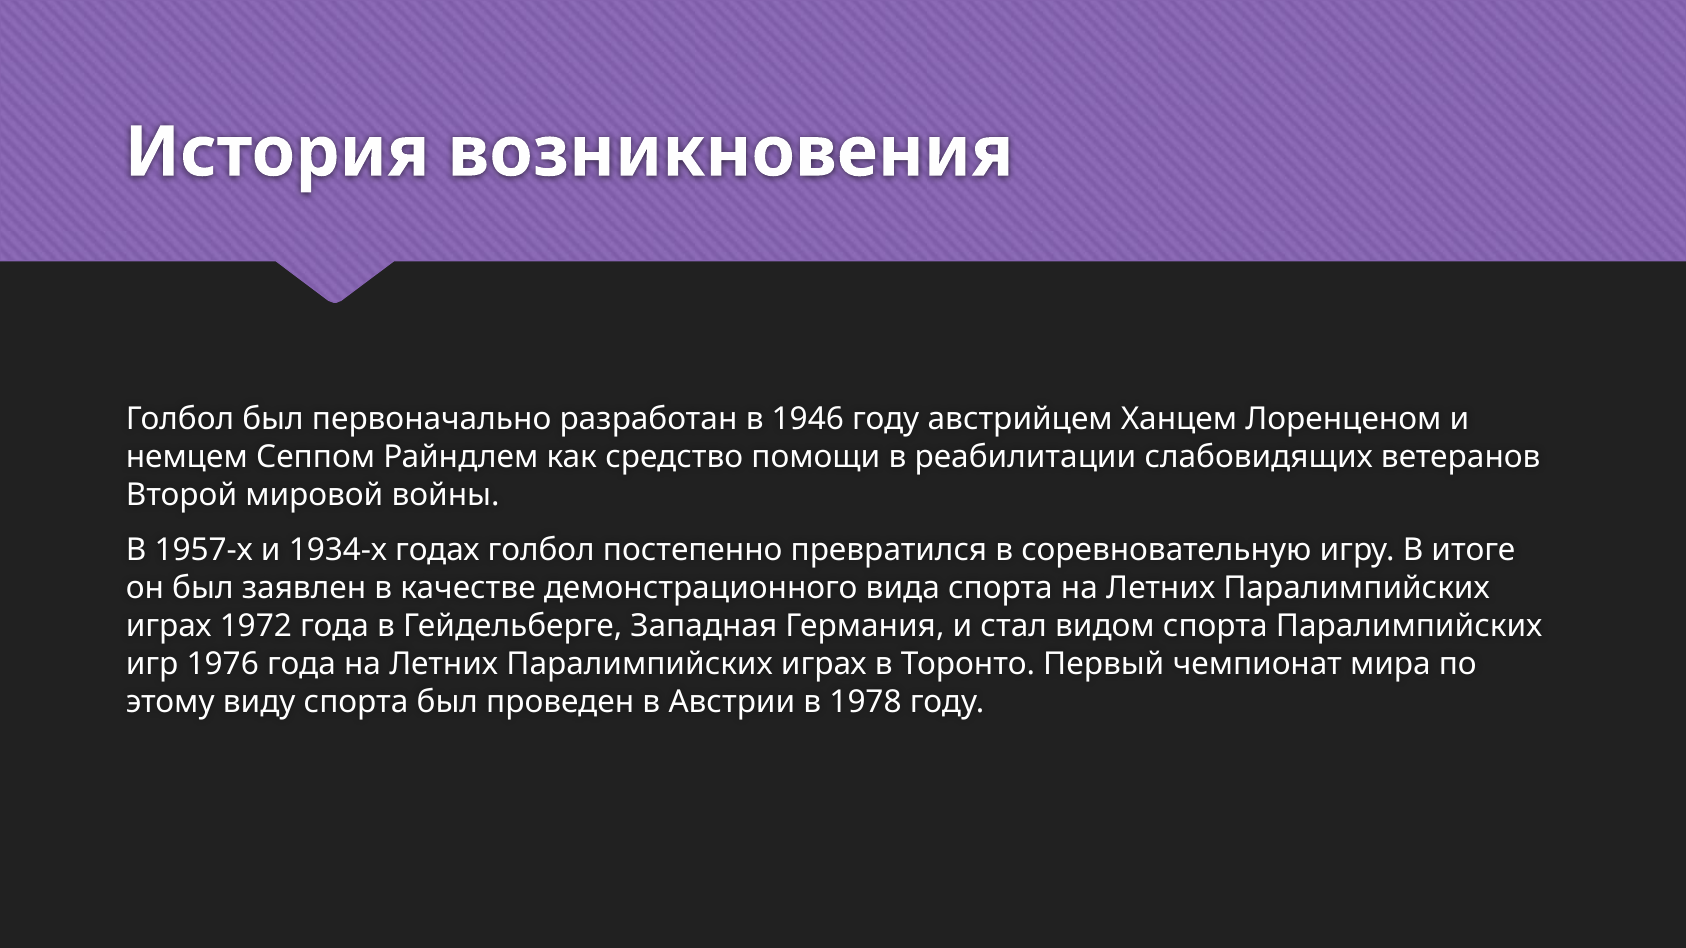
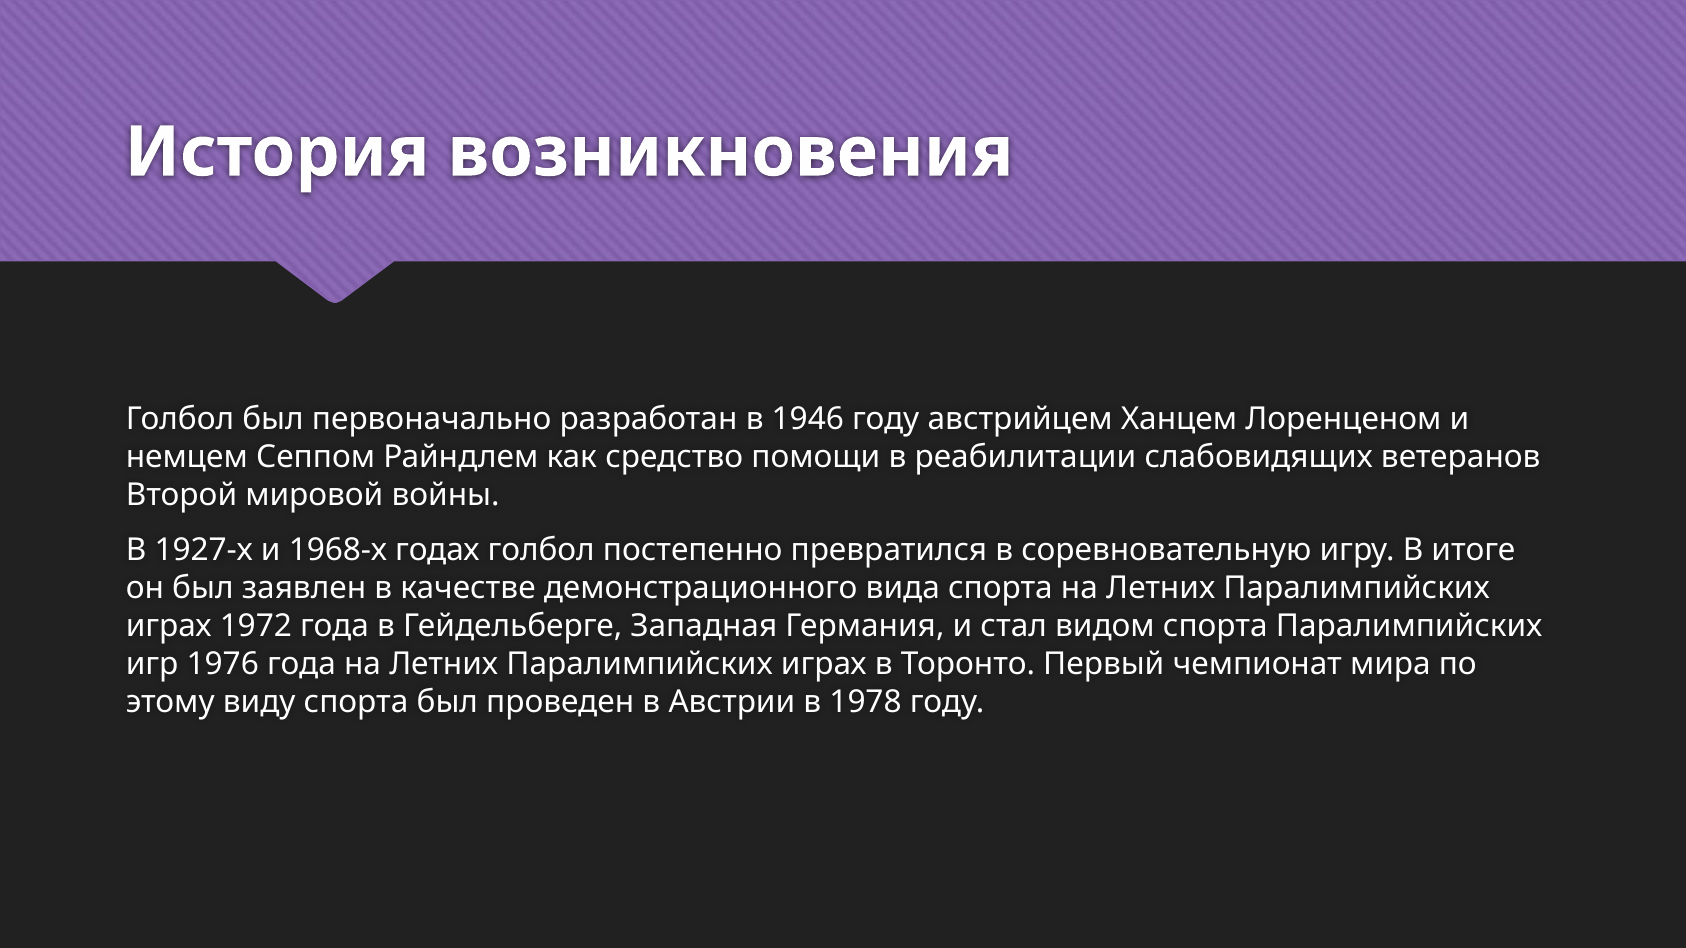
1957-х: 1957-х -> 1927-х
1934-х: 1934-х -> 1968-х
